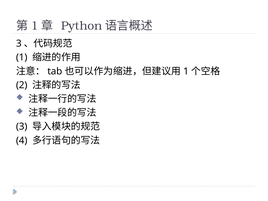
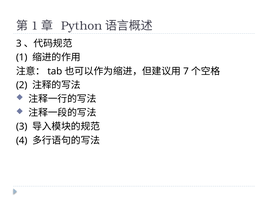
1 at (186, 71): 1 -> 7
